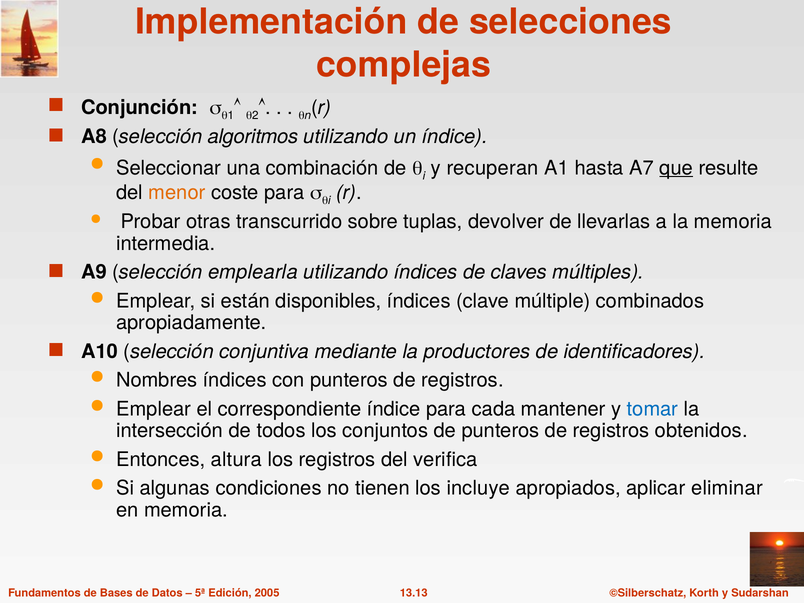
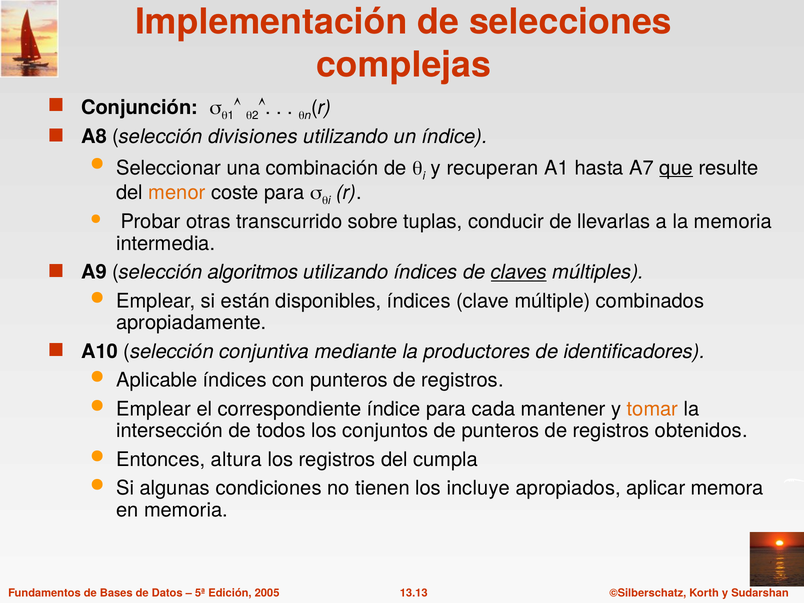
algoritmos: algoritmos -> divisiones
devolver: devolver -> conducir
emplearla: emplearla -> algoritmos
claves underline: none -> present
Nombres: Nombres -> Aplicable
tomar colour: blue -> orange
verifica: verifica -> cumpla
eliminar: eliminar -> memora
